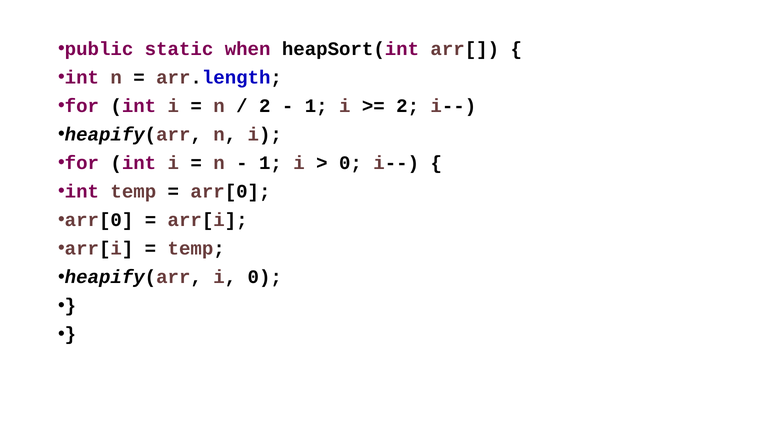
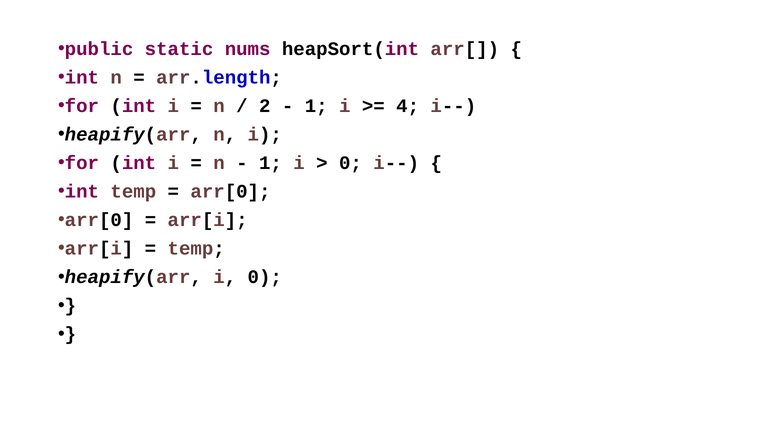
when: when -> nums
2 at (408, 106): 2 -> 4
